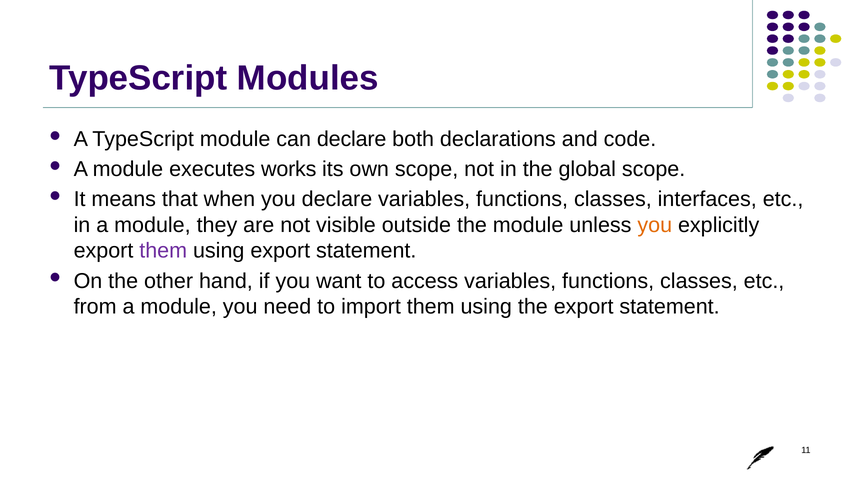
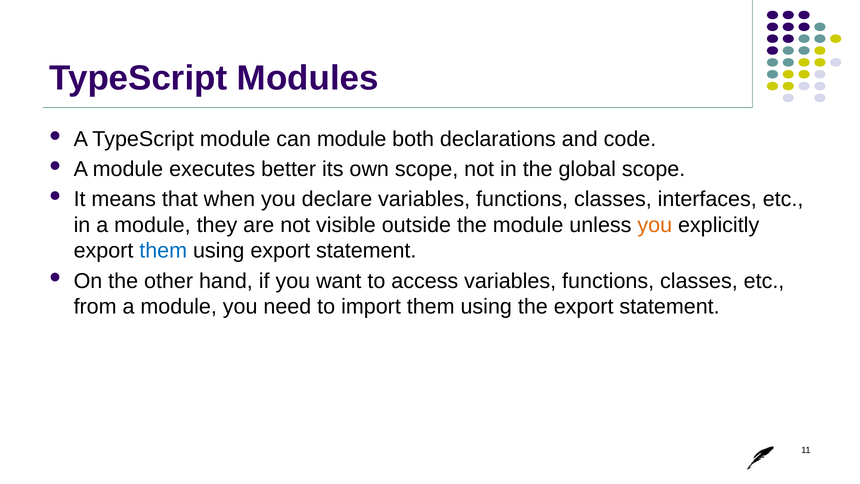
can declare: declare -> module
works: works -> better
them at (163, 251) colour: purple -> blue
